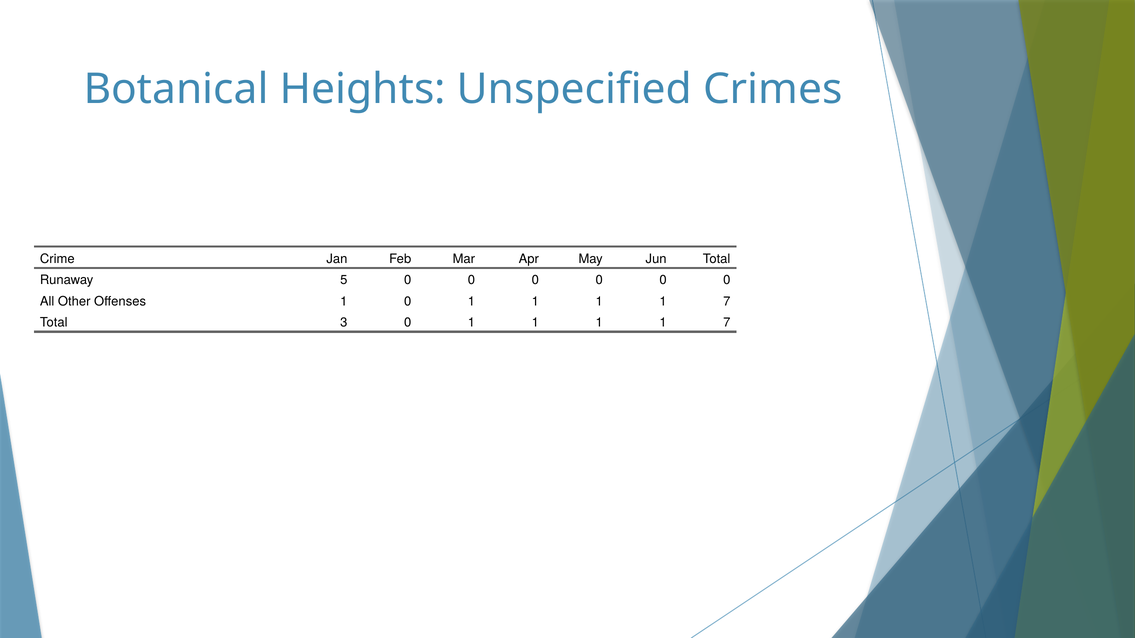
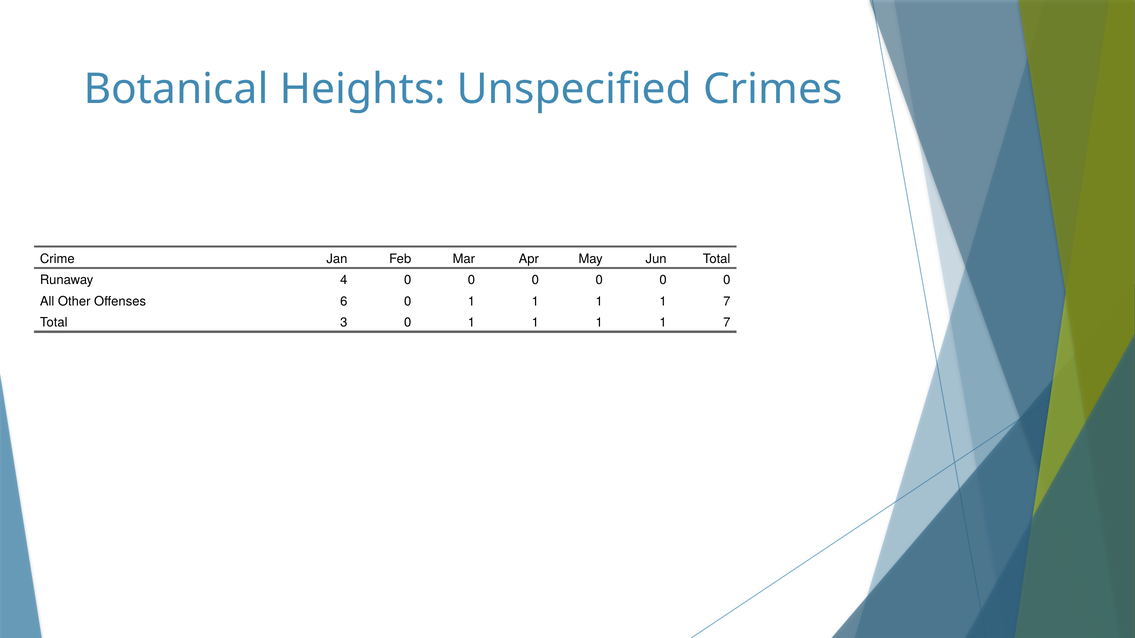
5: 5 -> 4
Offenses 1: 1 -> 6
